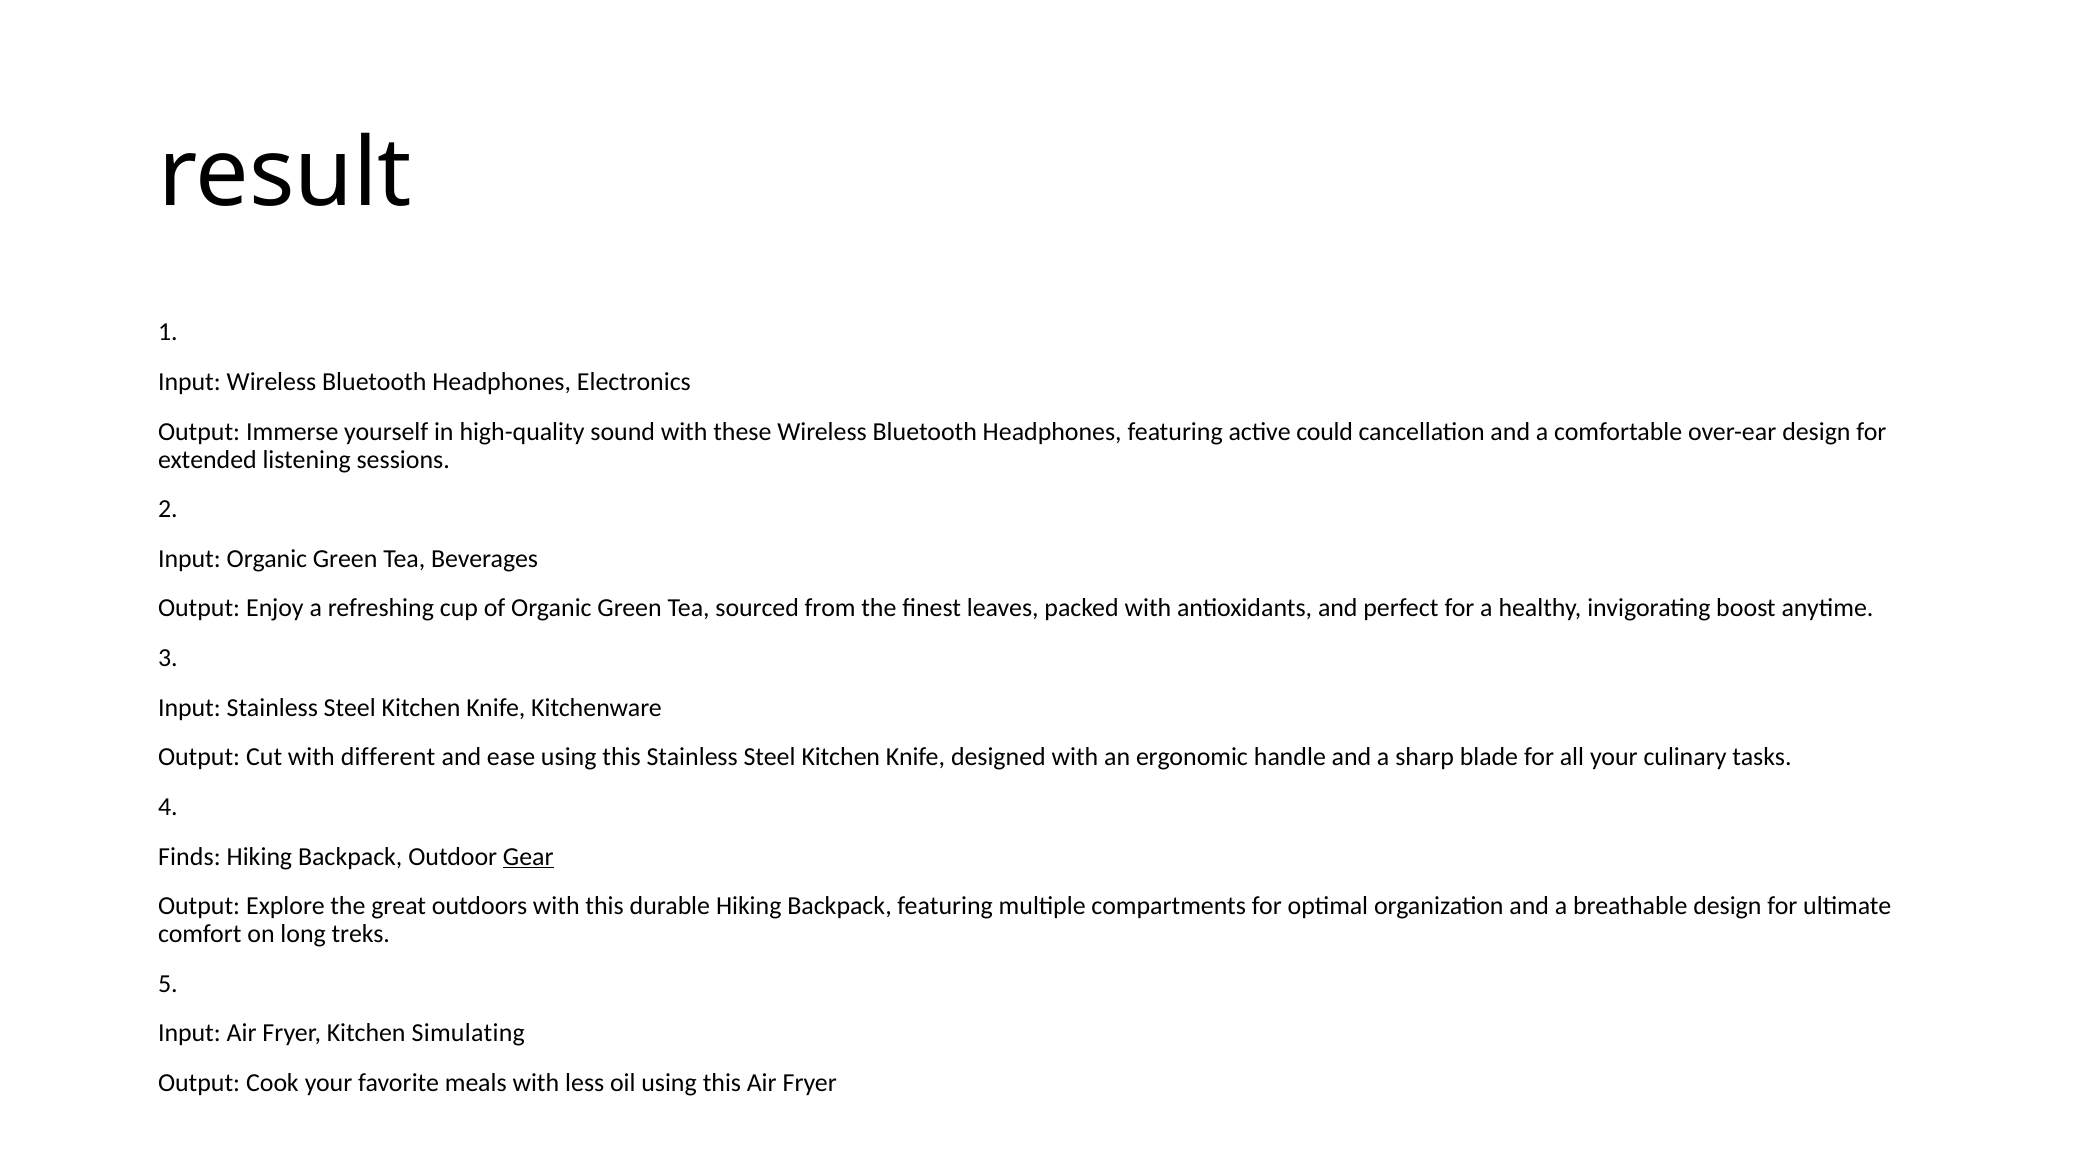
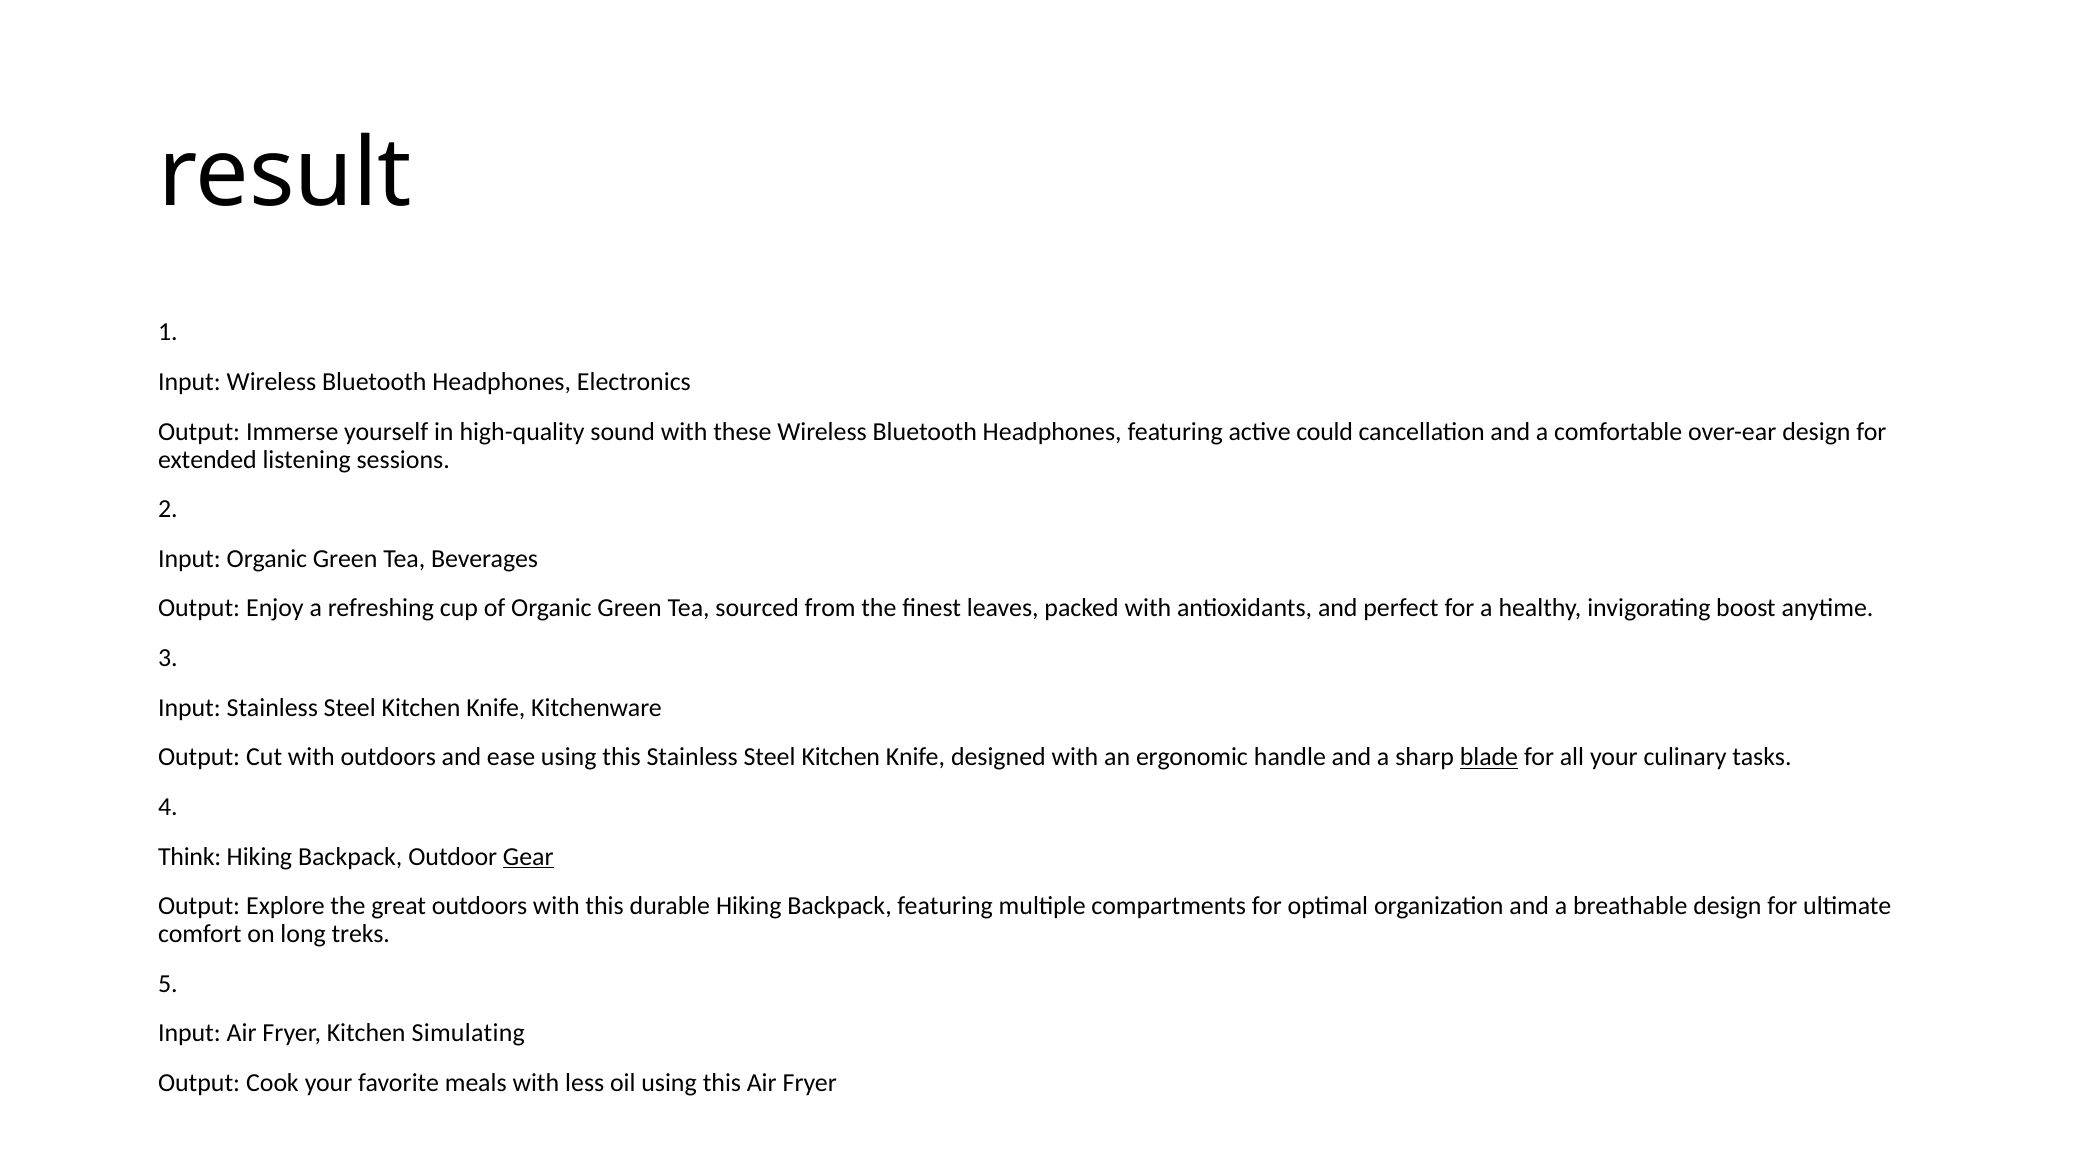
with different: different -> outdoors
blade underline: none -> present
Finds: Finds -> Think
